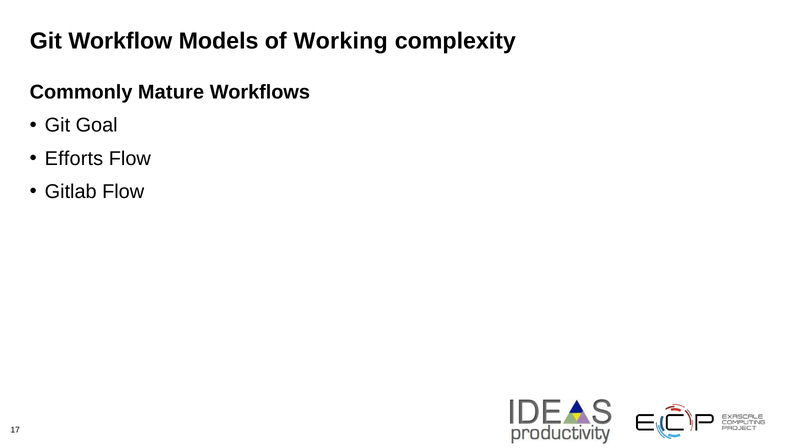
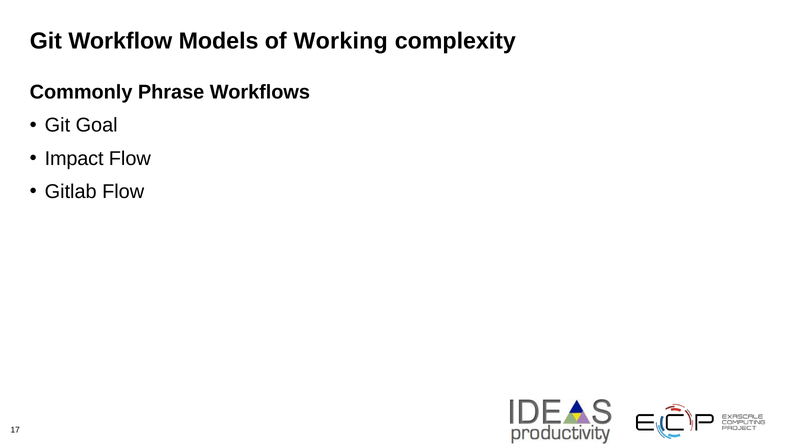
Mature: Mature -> Phrase
Efforts: Efforts -> Impact
